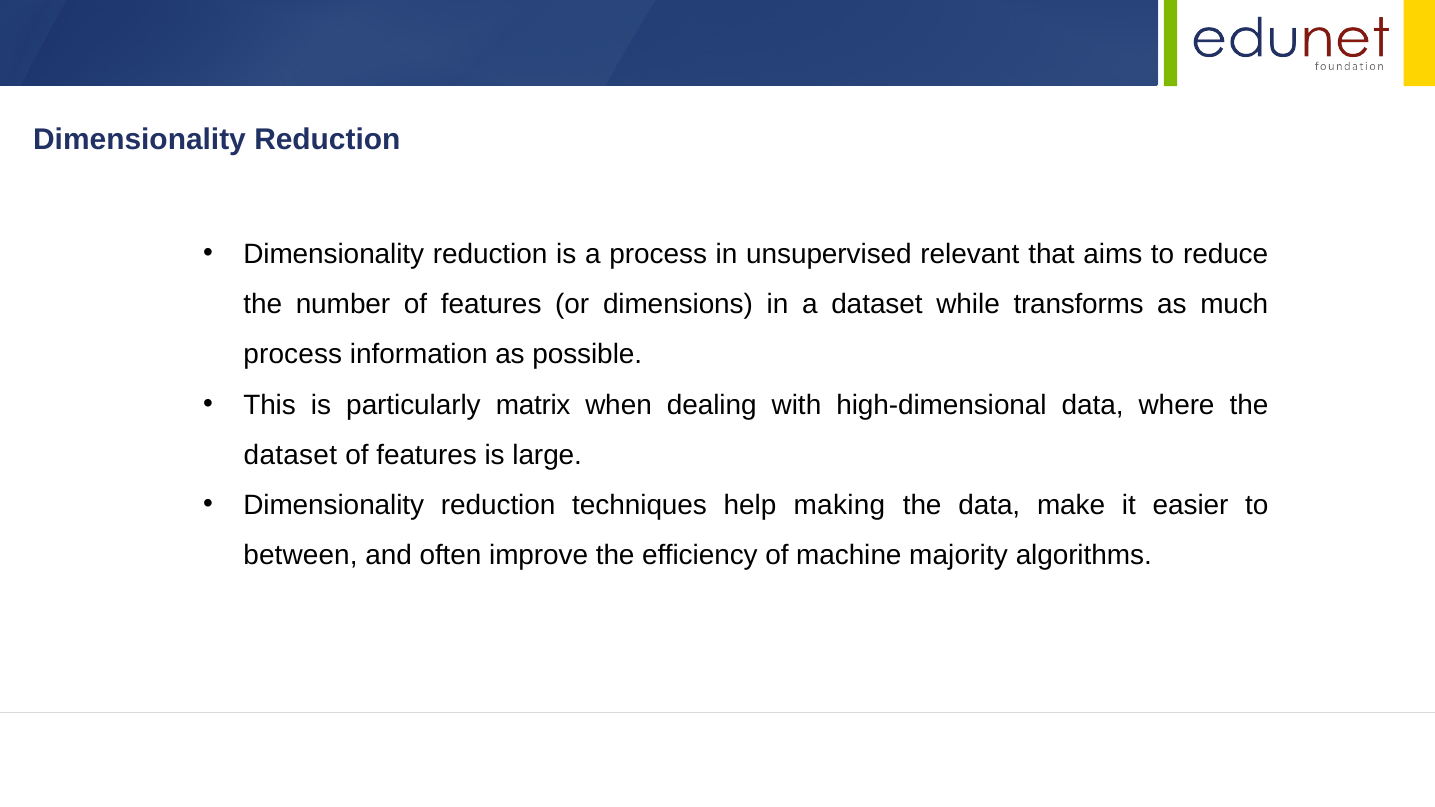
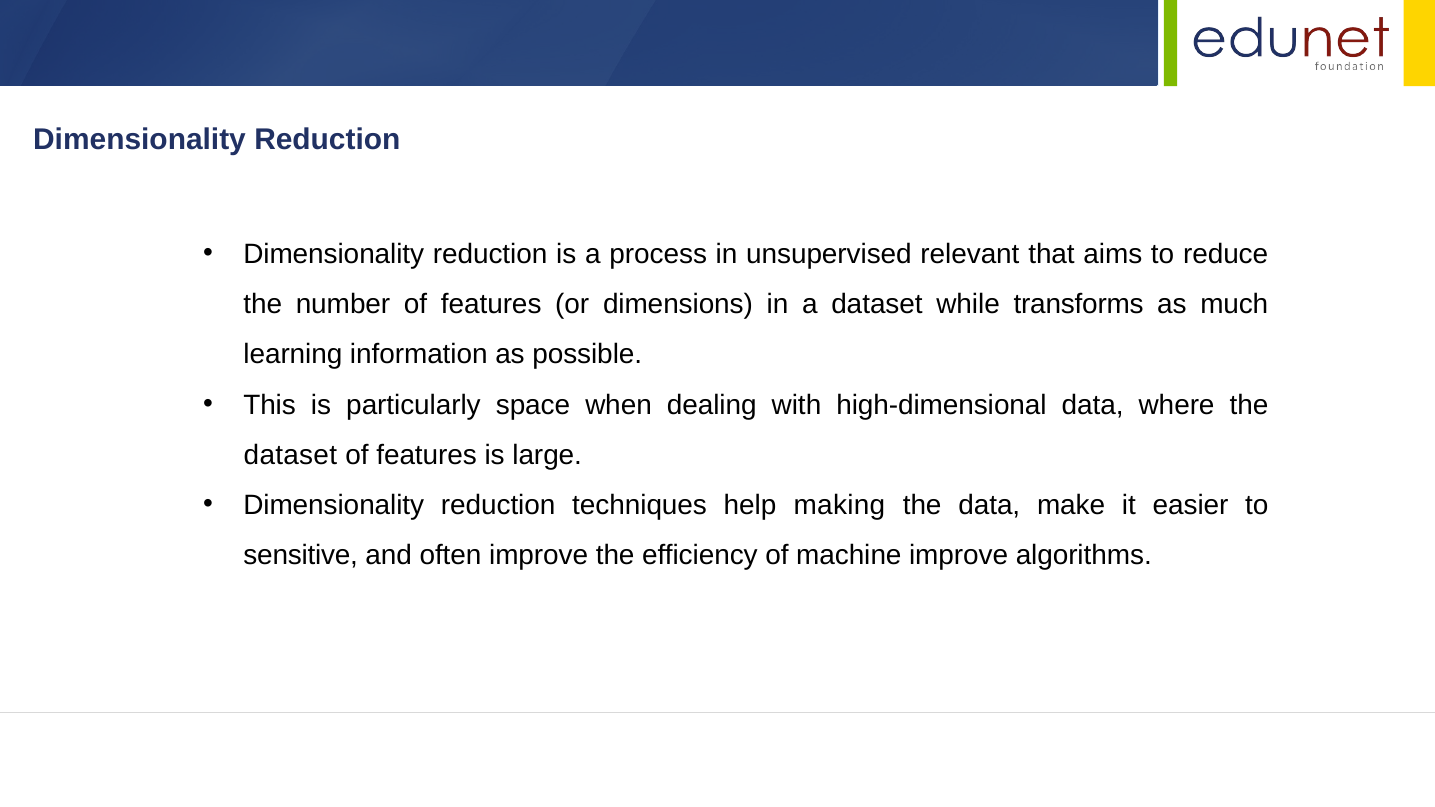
process at (293, 355): process -> learning
matrix: matrix -> space
between: between -> sensitive
machine majority: majority -> improve
